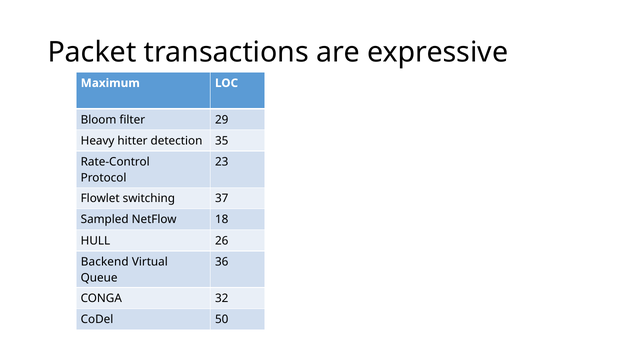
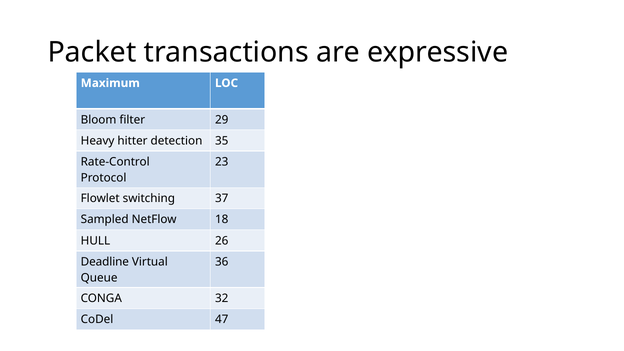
Backend: Backend -> Deadline
50: 50 -> 47
